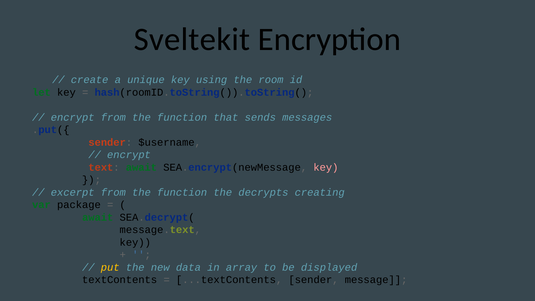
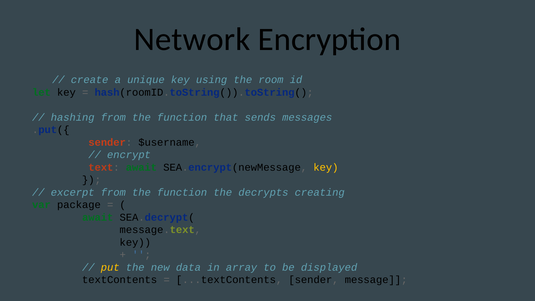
Sveltekit: Sveltekit -> Network
encrypt at (73, 117): encrypt -> hashing
key at (326, 167) colour: pink -> yellow
